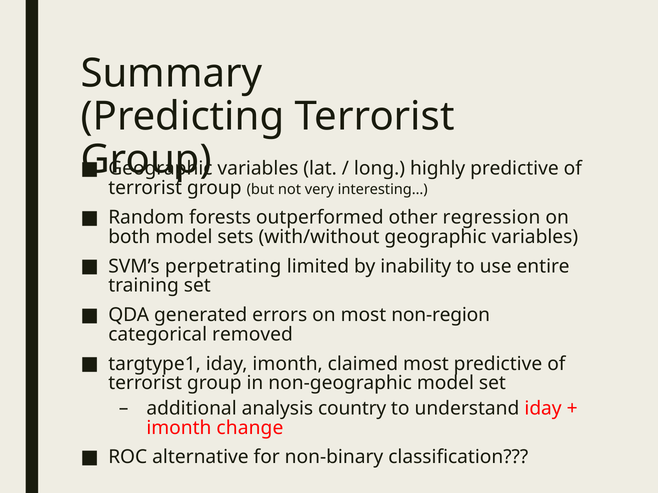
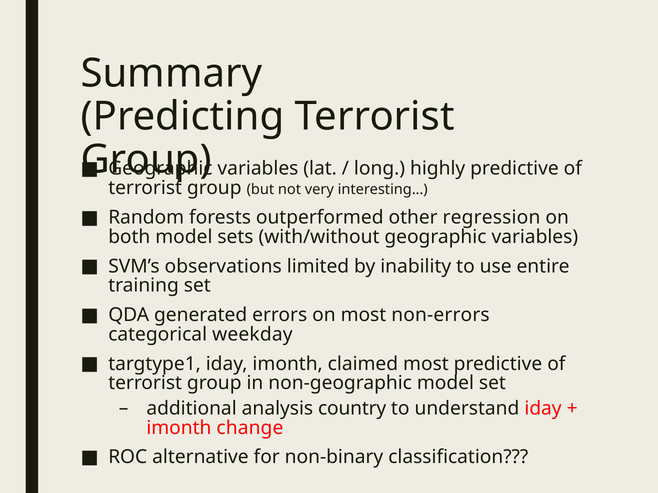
perpetrating: perpetrating -> observations
non-region: non-region -> non-errors
removed: removed -> weekday
